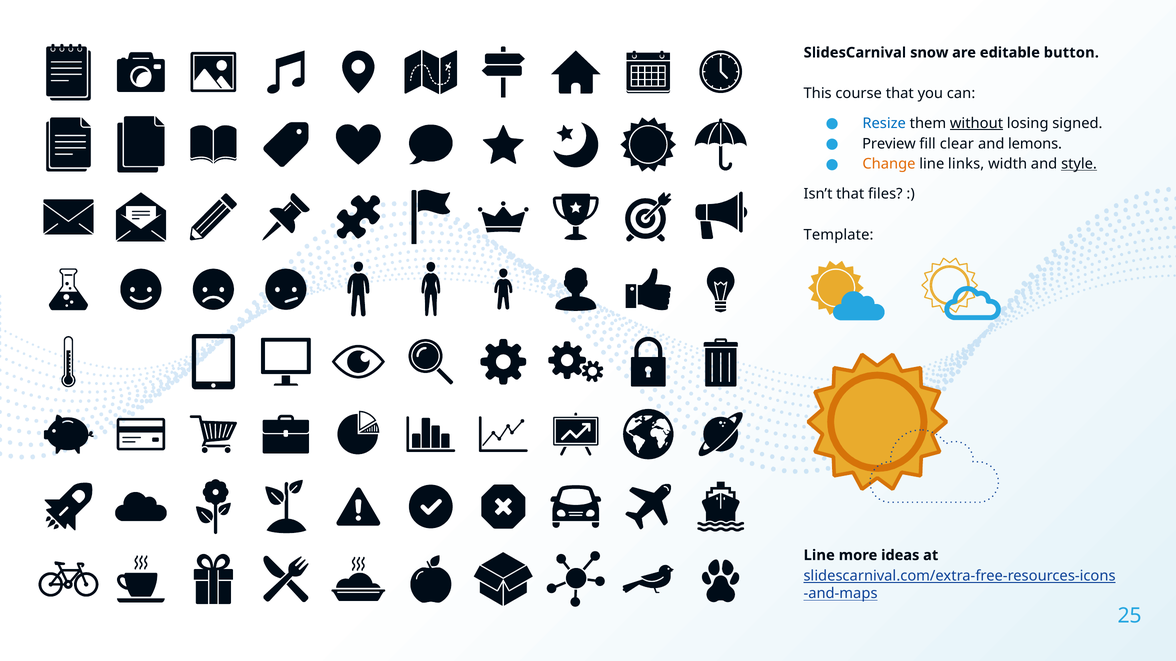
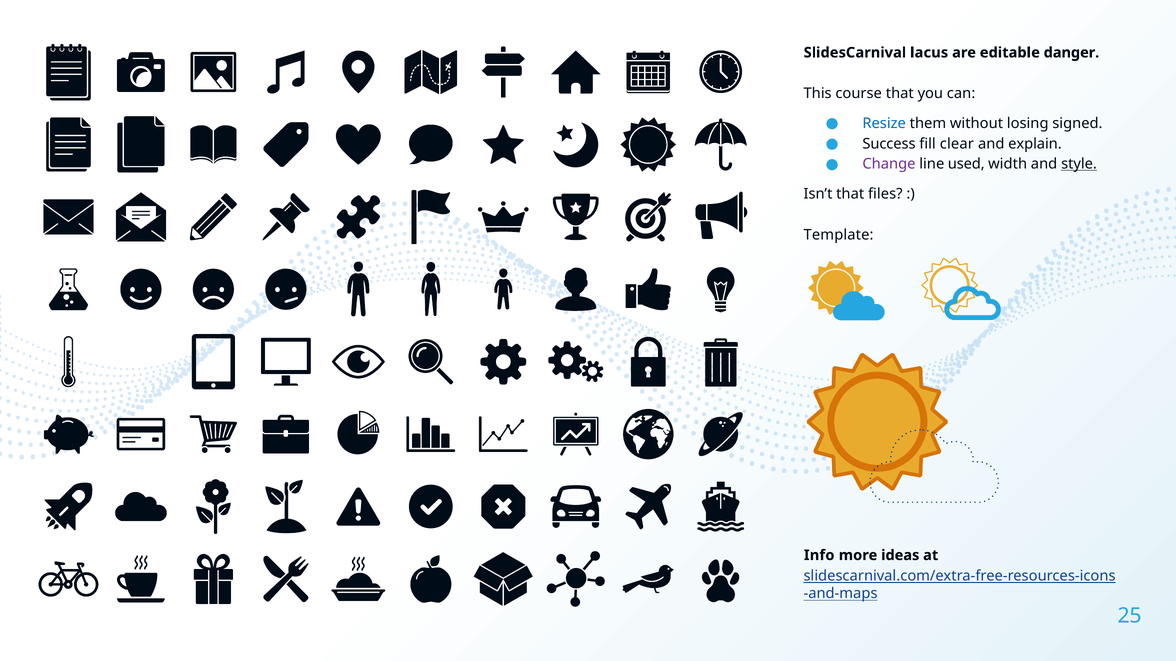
snow: snow -> lacus
button: button -> danger
without underline: present -> none
Preview: Preview -> Success
lemons: lemons -> explain
Change colour: orange -> purple
links: links -> used
Line at (819, 556): Line -> Info
